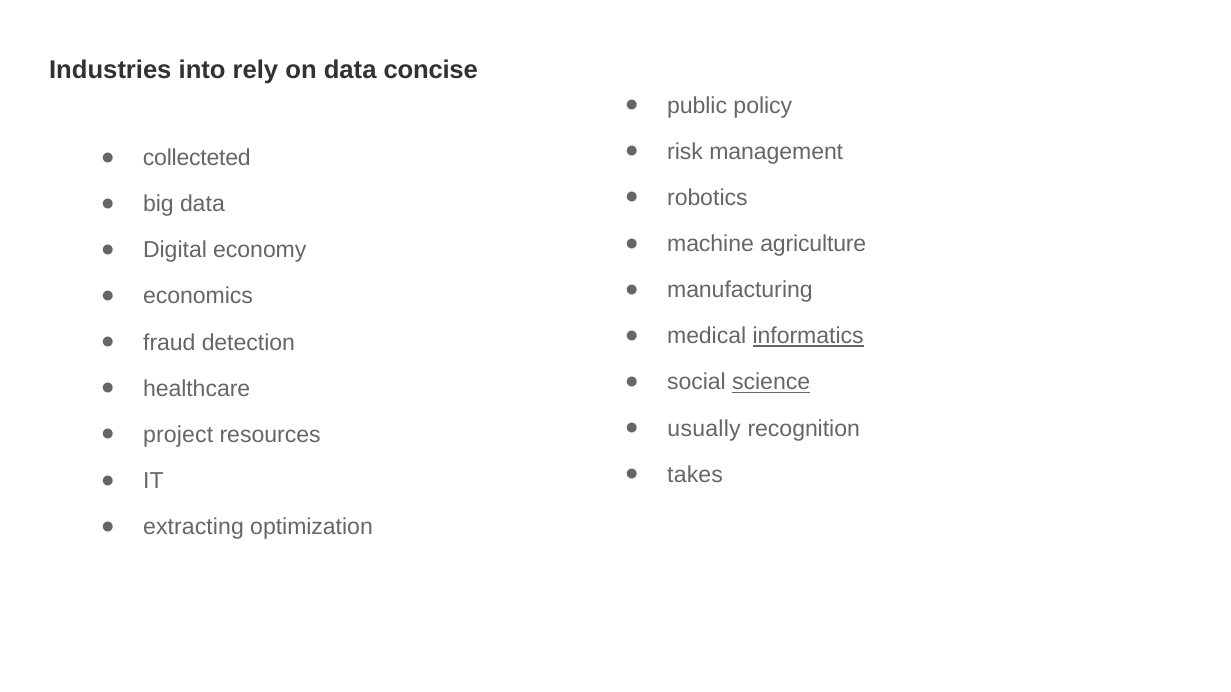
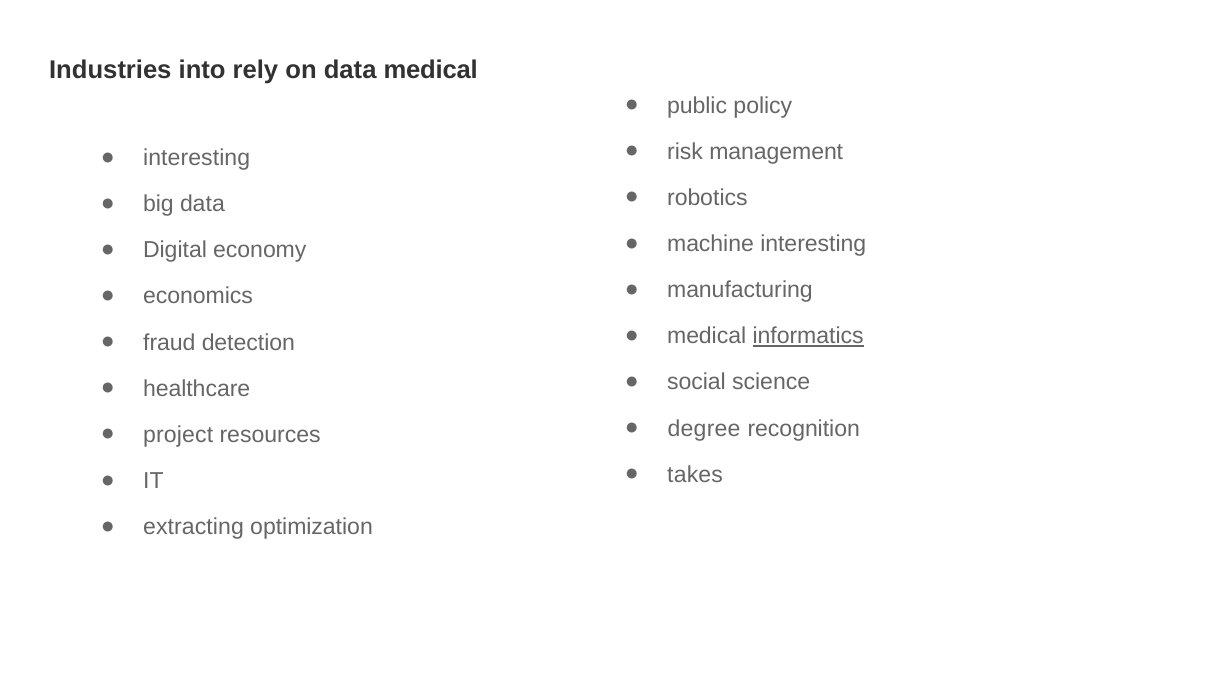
data concise: concise -> medical
collecteted at (197, 158): collecteted -> interesting
machine agriculture: agriculture -> interesting
science underline: present -> none
usually: usually -> degree
